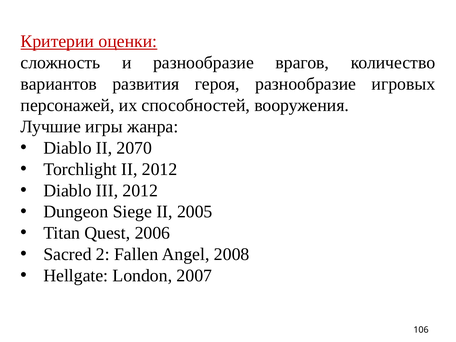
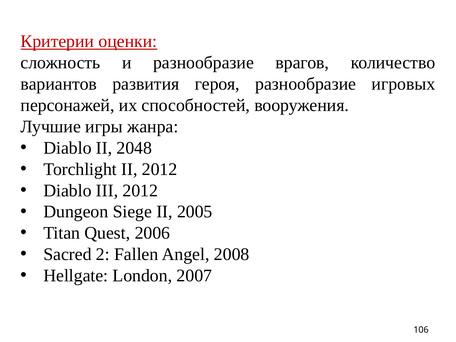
2070: 2070 -> 2048
